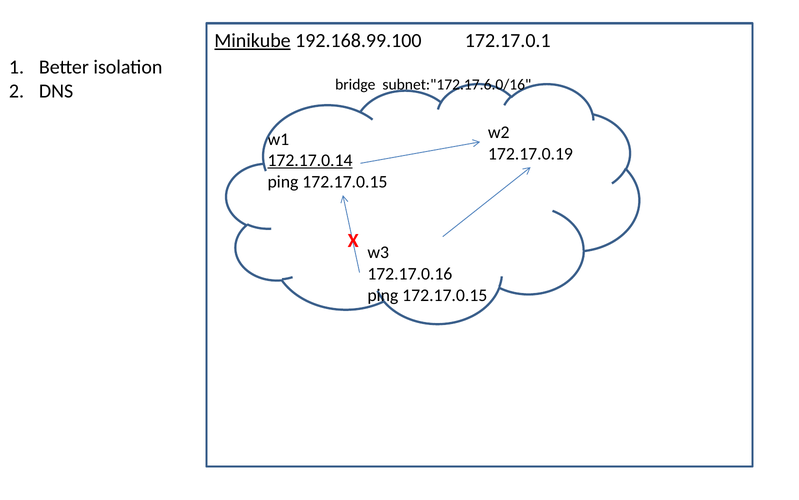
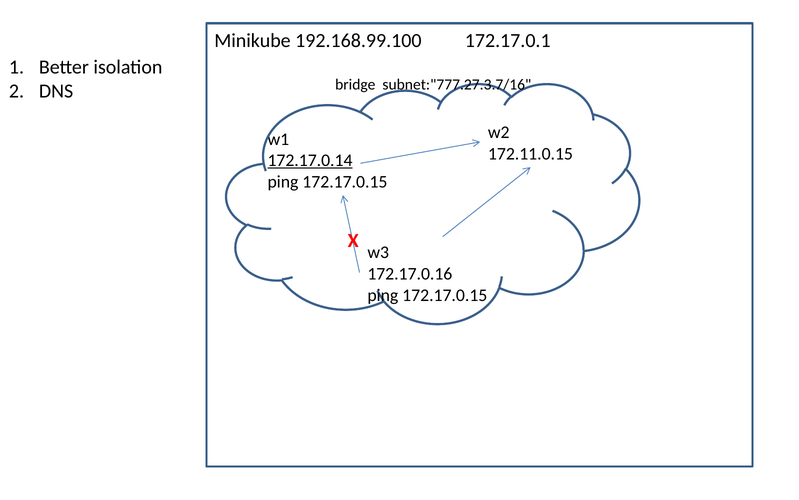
Minikube underline: present -> none
subnet:"172.17.6.0/16: subnet:"172.17.6.0/16 -> subnet:"777.27.3.7/16
172.17.0.19: 172.17.0.19 -> 172.11.0.15
